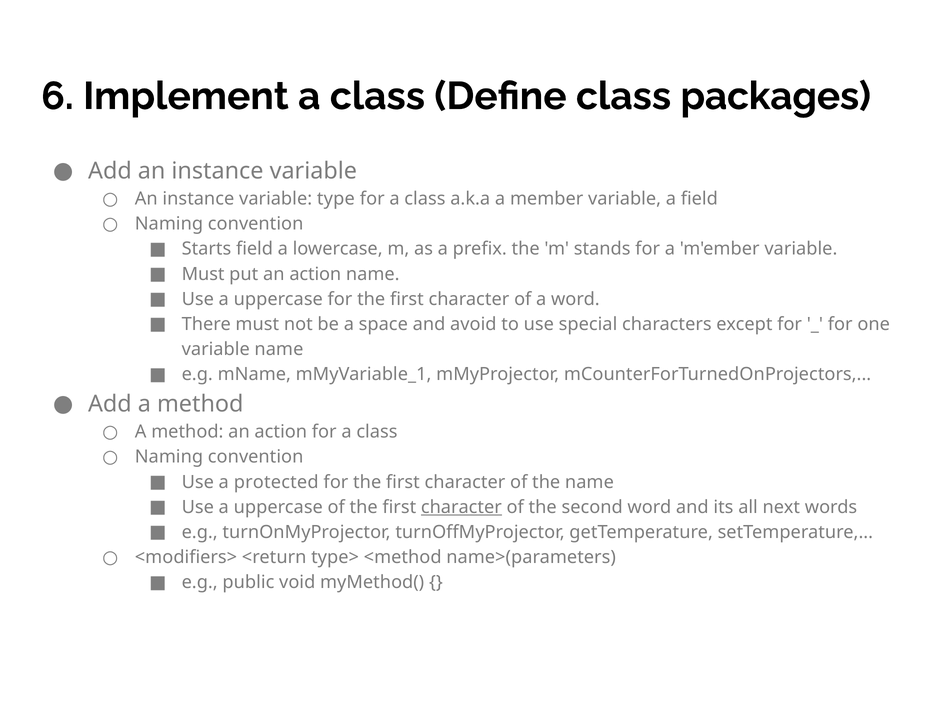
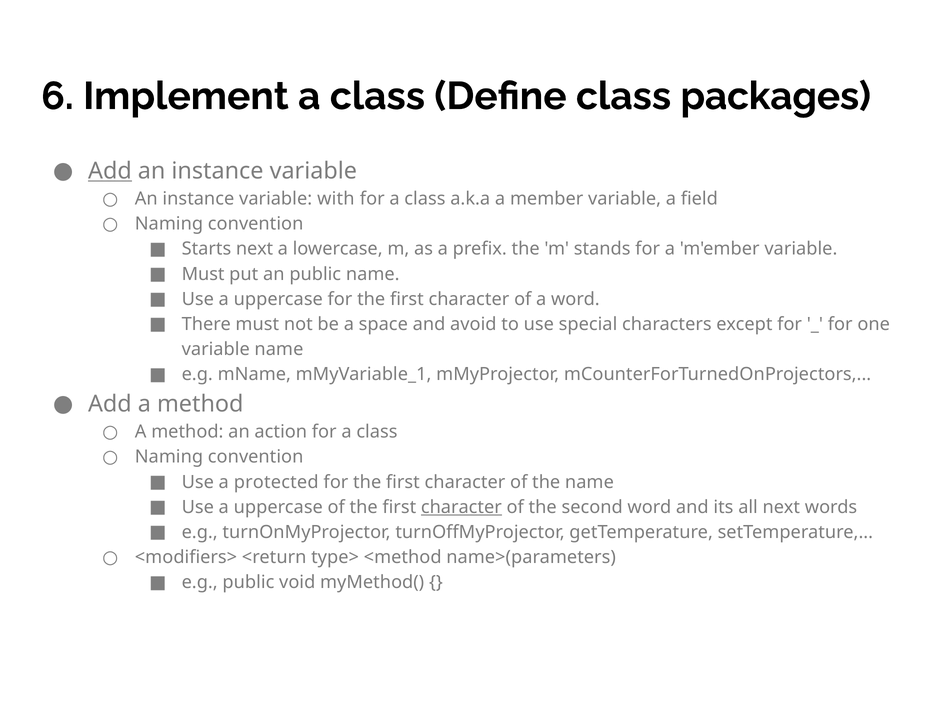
Add at (110, 171) underline: none -> present
type: type -> with
Starts field: field -> next
put an action: action -> public
